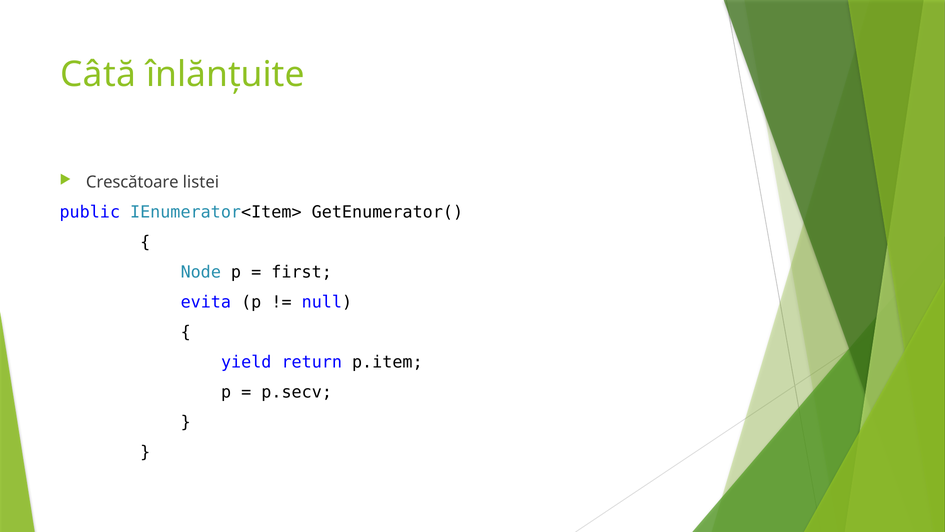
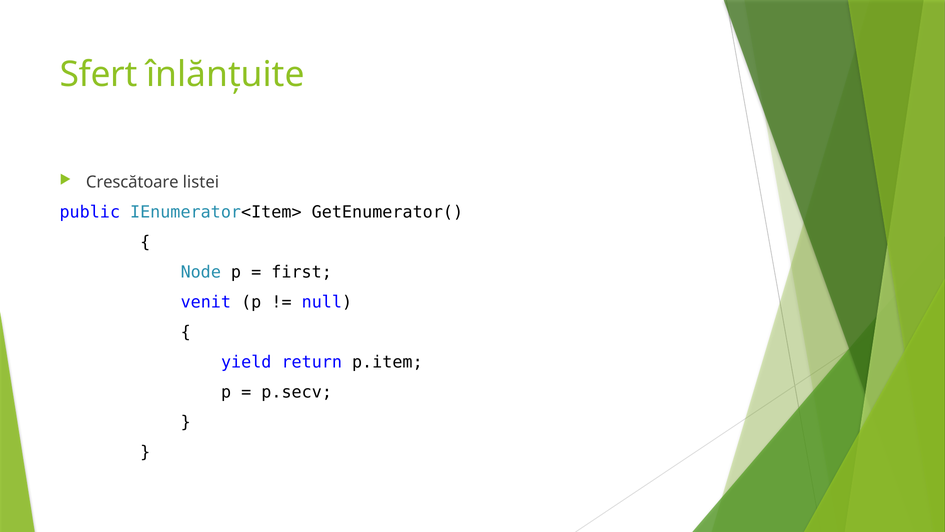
Câtă: Câtă -> Sfert
evita: evita -> venit
